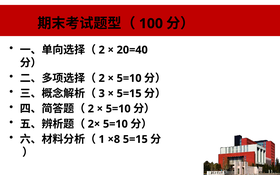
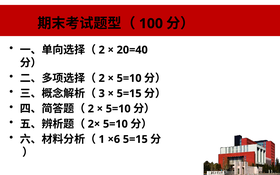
×8: ×8 -> ×6
